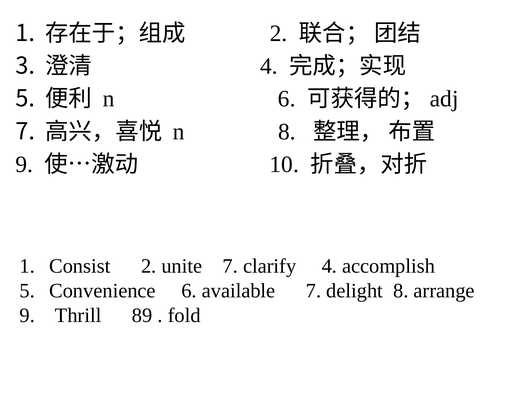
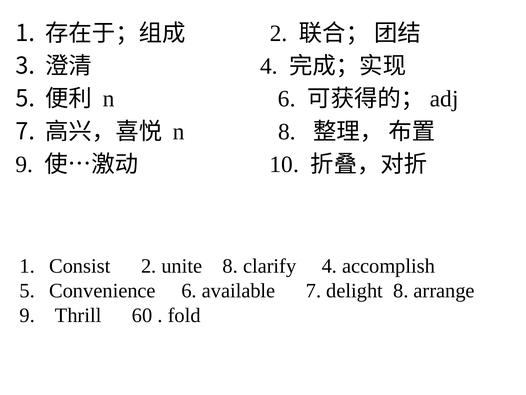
unite 7: 7 -> 8
89: 89 -> 60
